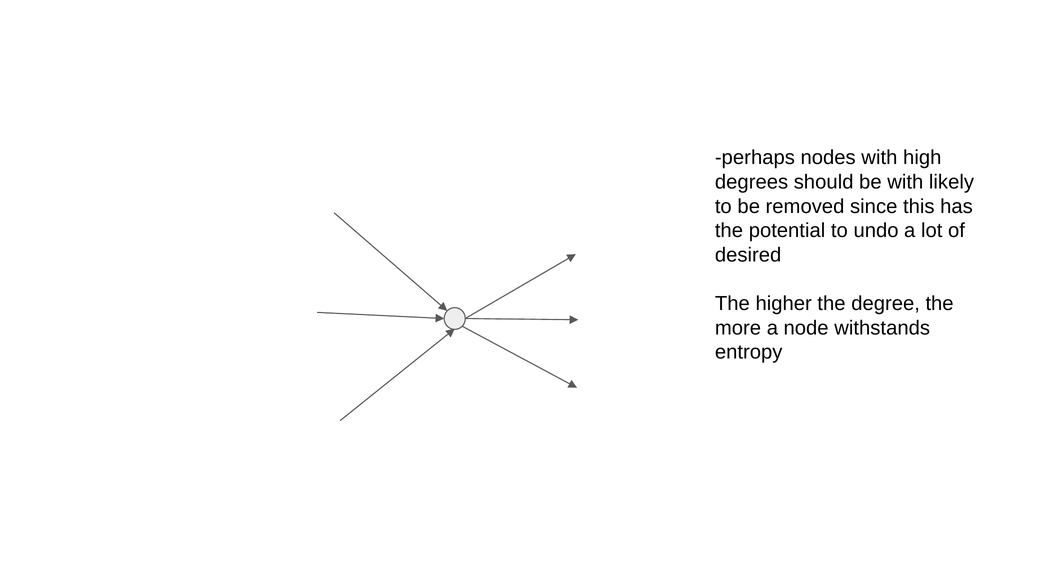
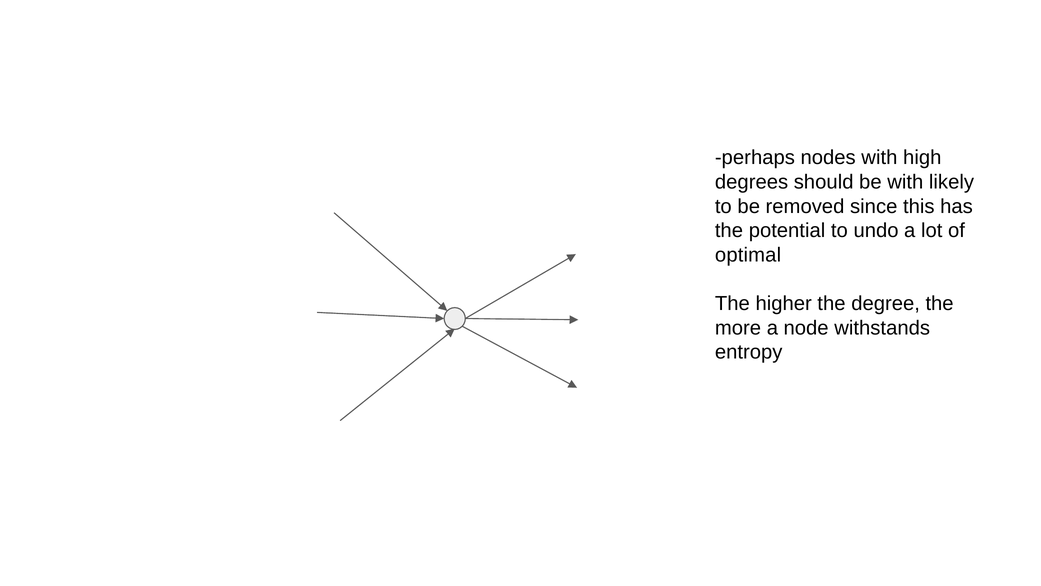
desired: desired -> optimal
